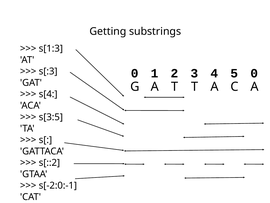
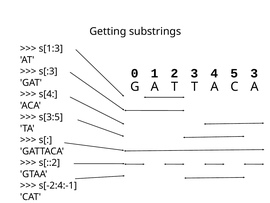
5 0: 0 -> 3
s[-2:0:-1: s[-2:0:-1 -> s[-2:4:-1
